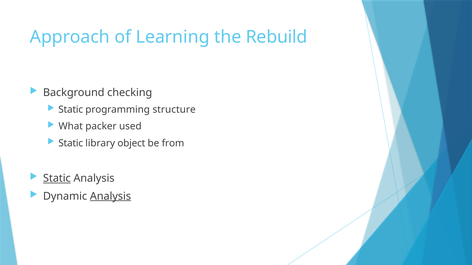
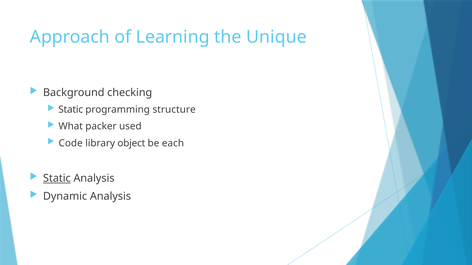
Rebuild: Rebuild -> Unique
Static at (71, 143): Static -> Code
from: from -> each
Analysis at (110, 197) underline: present -> none
